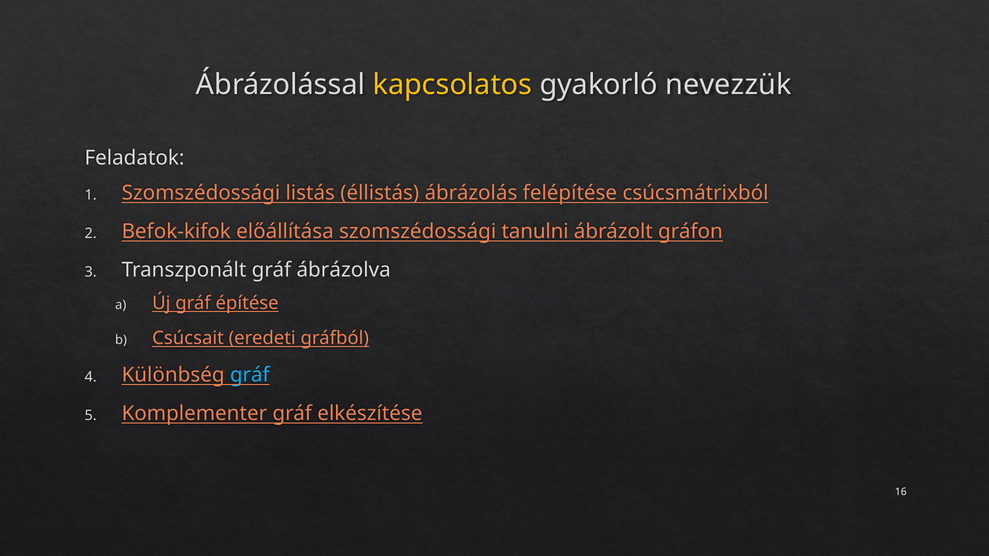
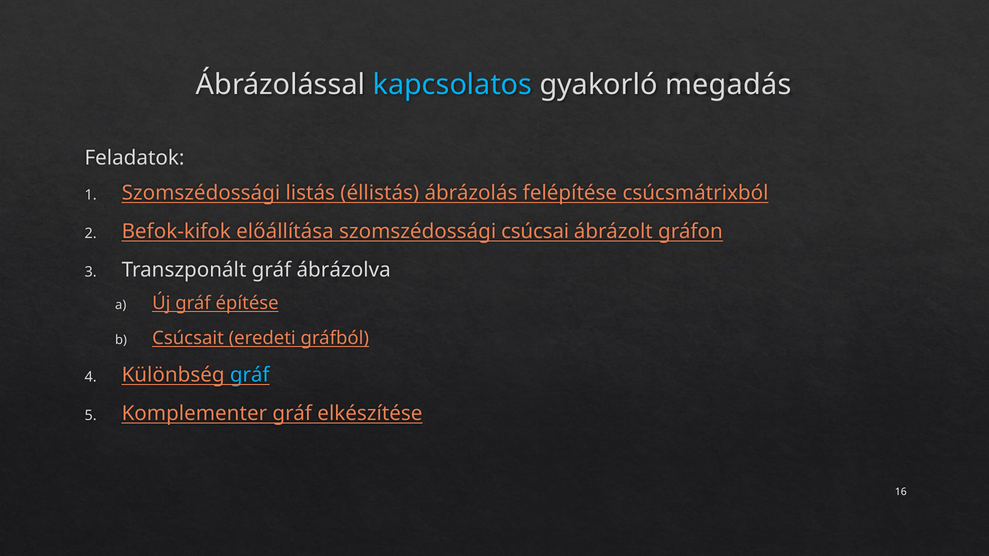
kapcsolatos colour: yellow -> light blue
nevezzük: nevezzük -> megadás
tanulni: tanulni -> csúcsai
